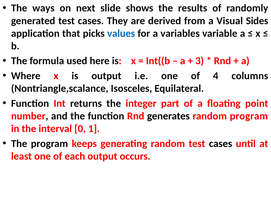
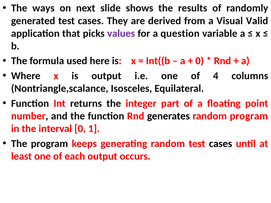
Sides: Sides -> Valid
values colour: blue -> purple
variables: variables -> question
3 at (200, 61): 3 -> 0
